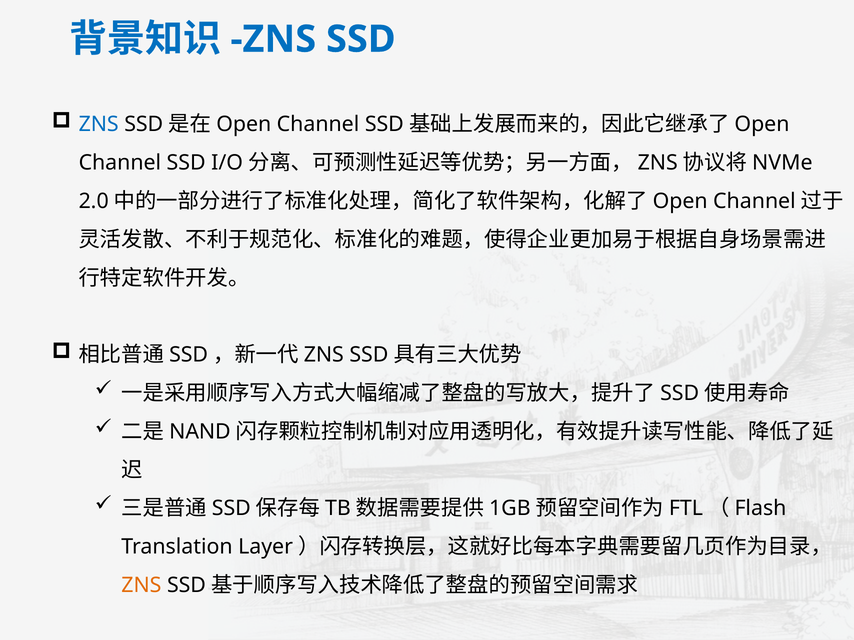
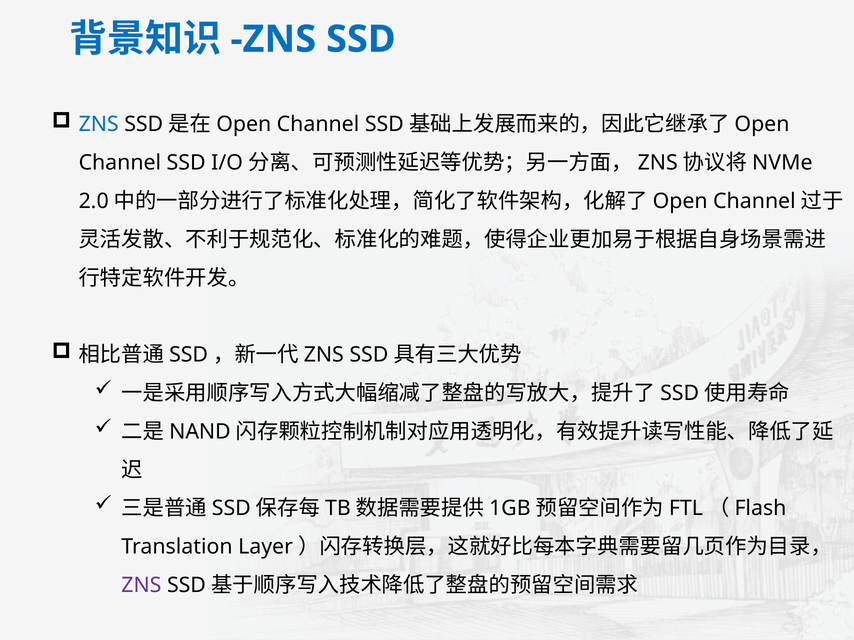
ZNS at (141, 586) colour: orange -> purple
